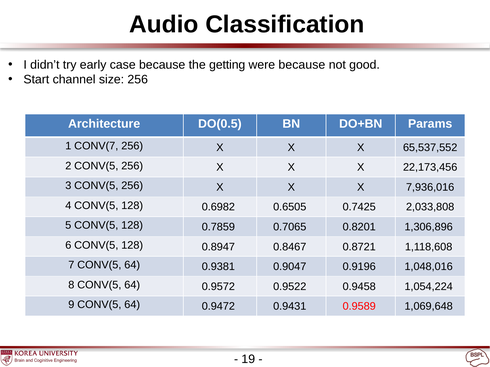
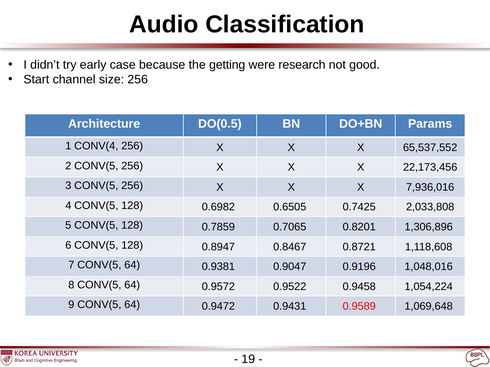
were because: because -> research
CONV(7: CONV(7 -> CONV(4
